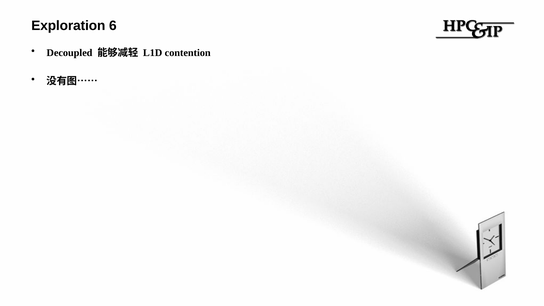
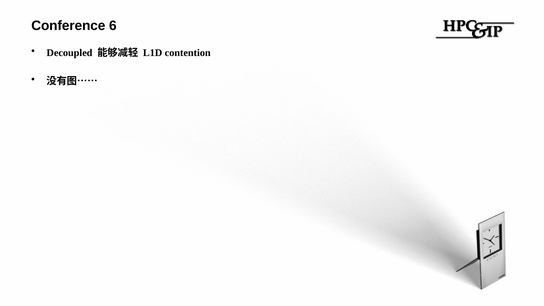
Exploration: Exploration -> Conference
